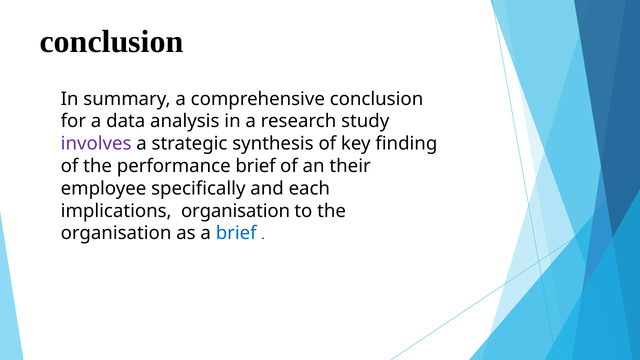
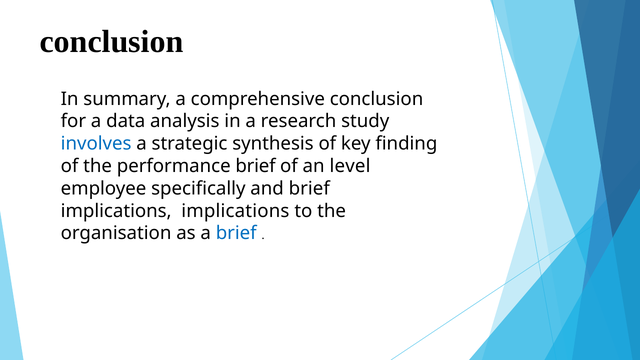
involves colour: purple -> blue
their: their -> level
and each: each -> brief
implications organisation: organisation -> implications
